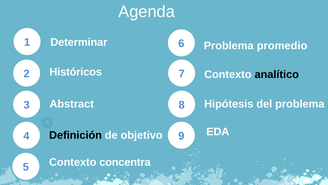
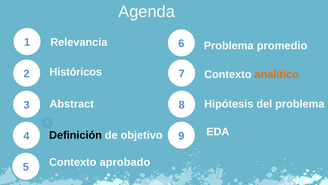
Determinar: Determinar -> Relevancia
analítico colour: black -> orange
concentra: concentra -> aprobado
